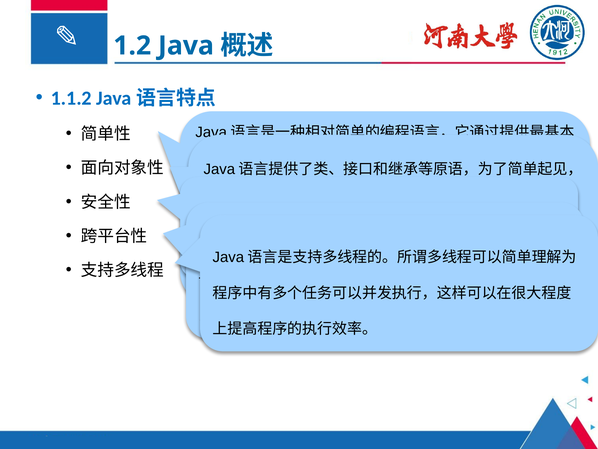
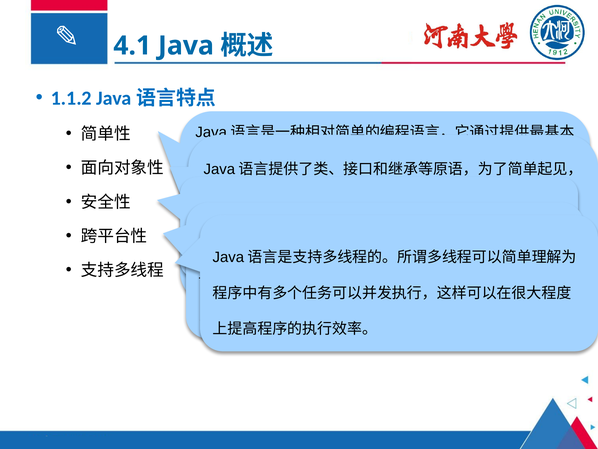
1.2: 1.2 -> 4.1
